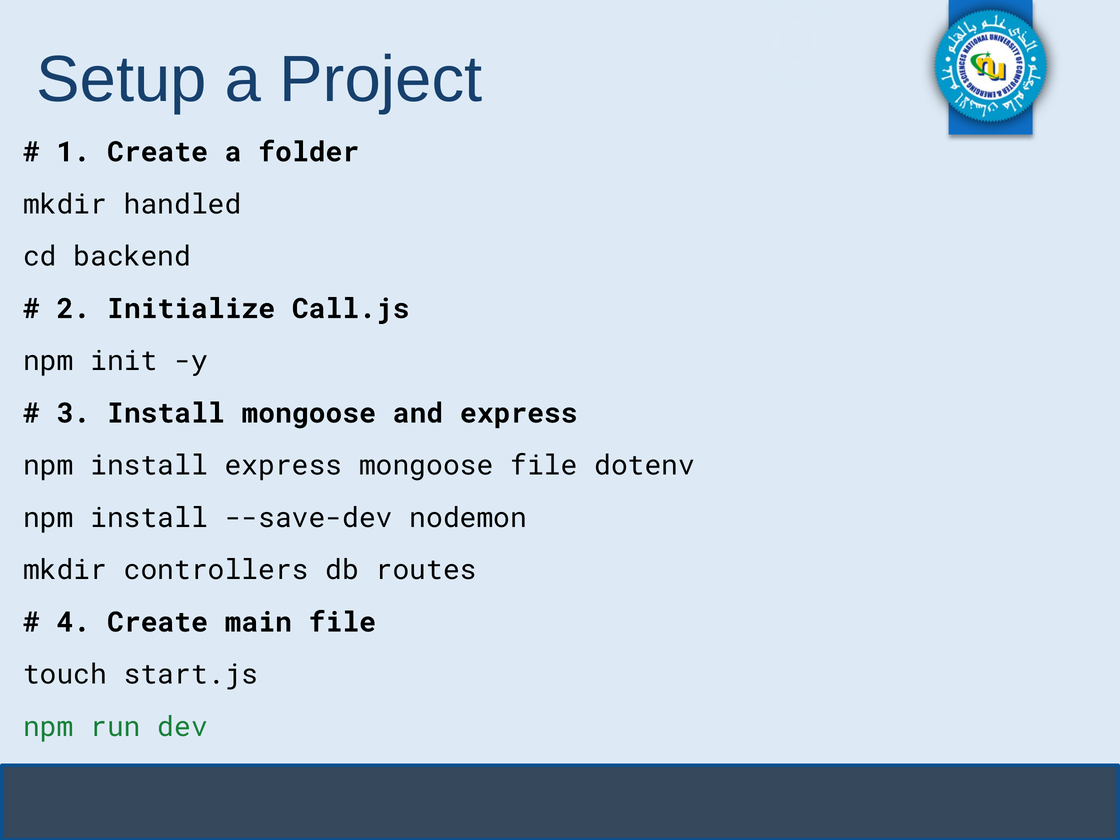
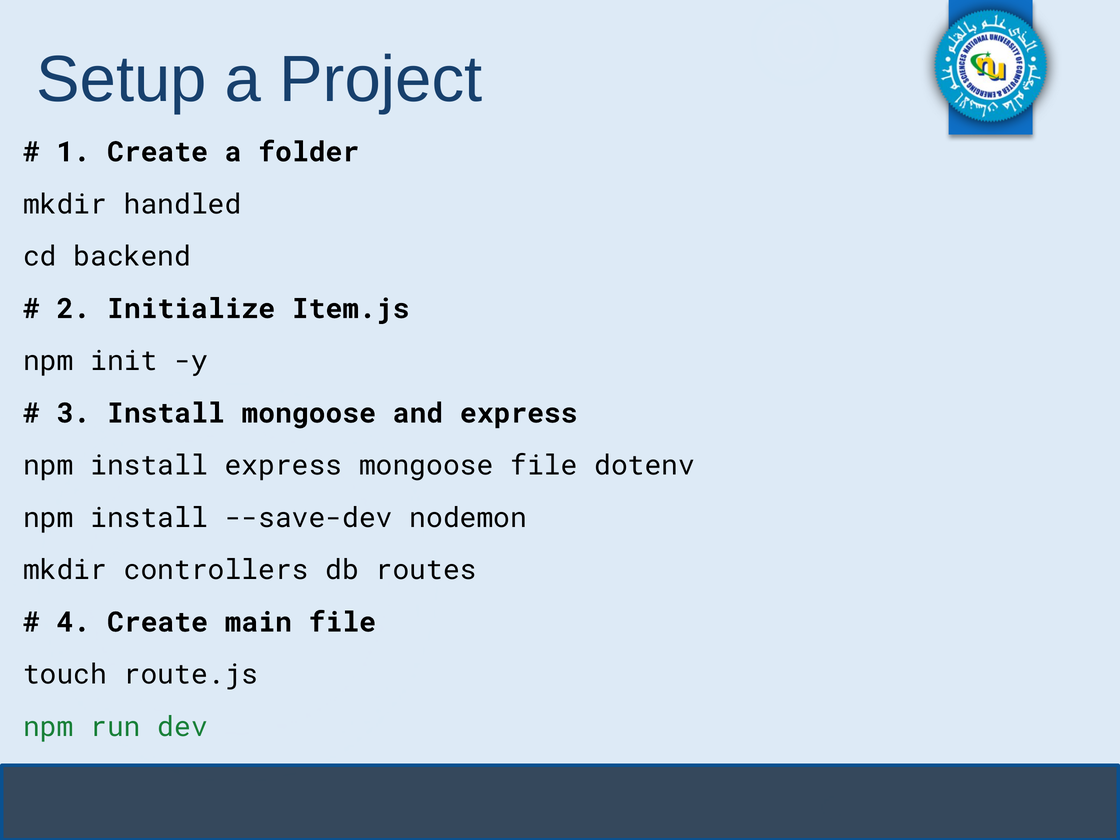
Call.js: Call.js -> Item.js
start.js: start.js -> route.js
